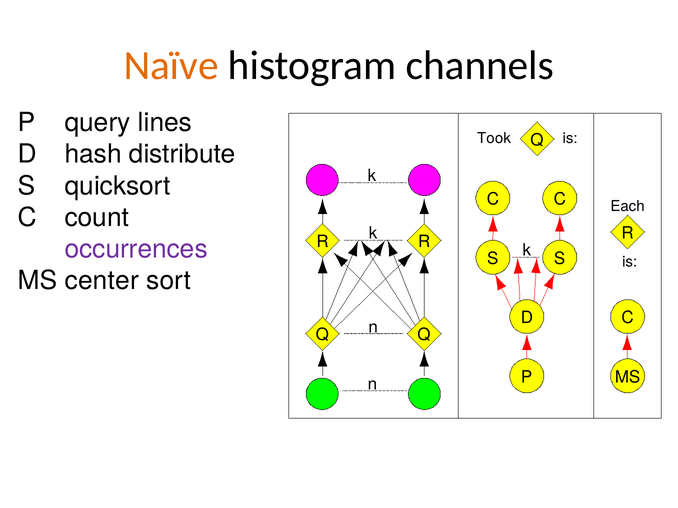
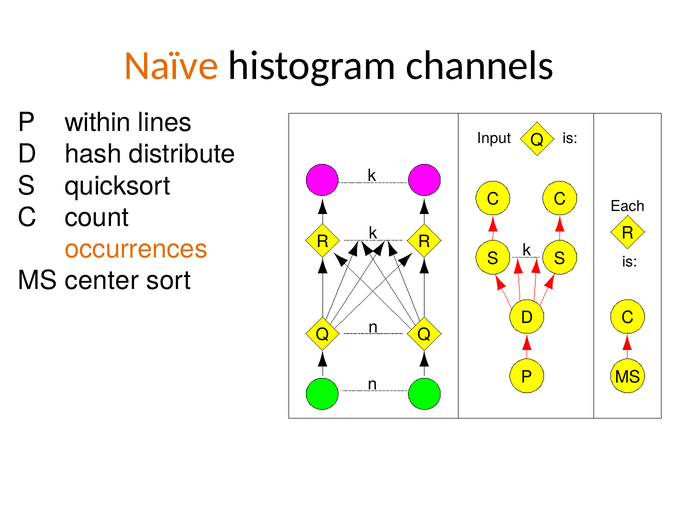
query: query -> within
Took: Took -> Input
occurrences colour: purple -> orange
